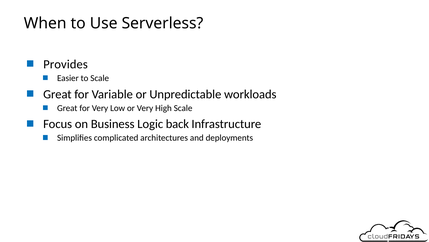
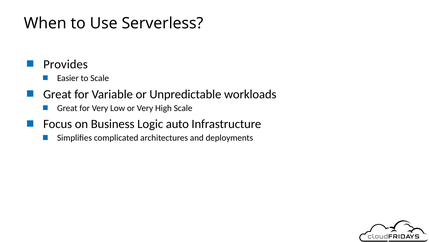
back: back -> auto
